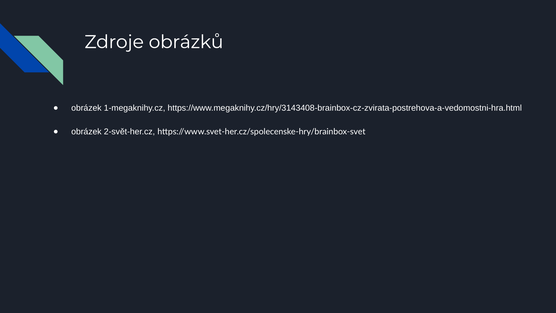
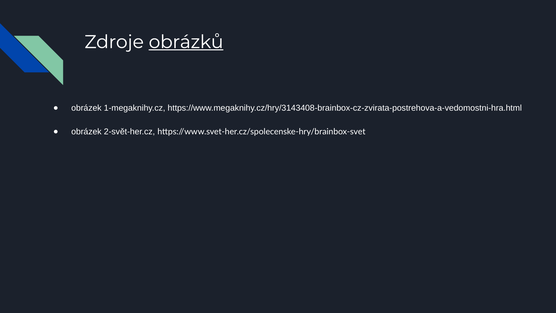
obrázků underline: none -> present
